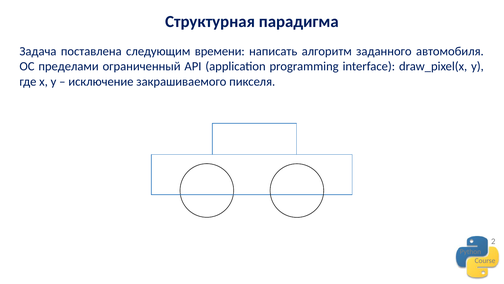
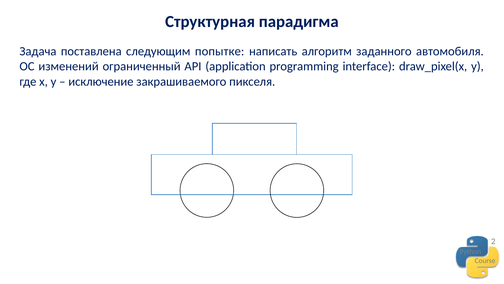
времени: времени -> попытке
пределами: пределами -> изменений
